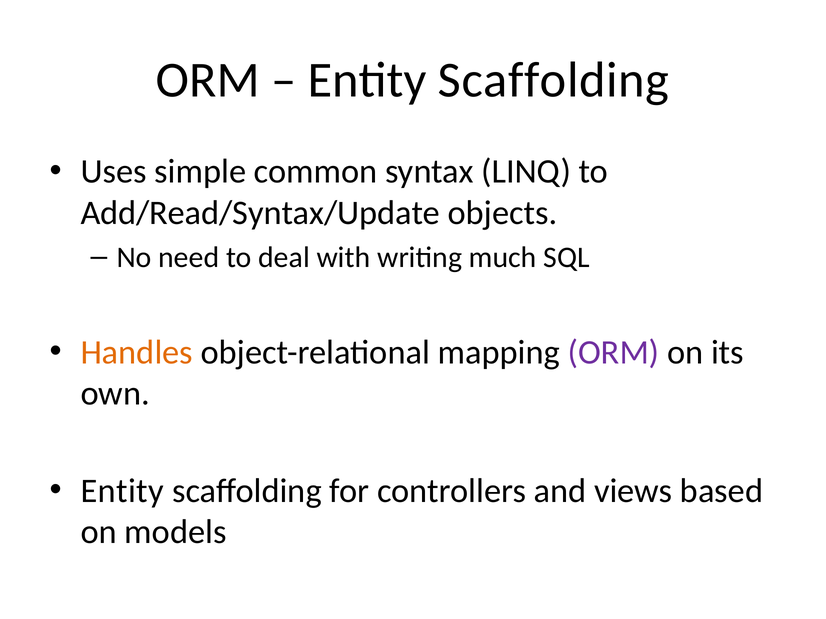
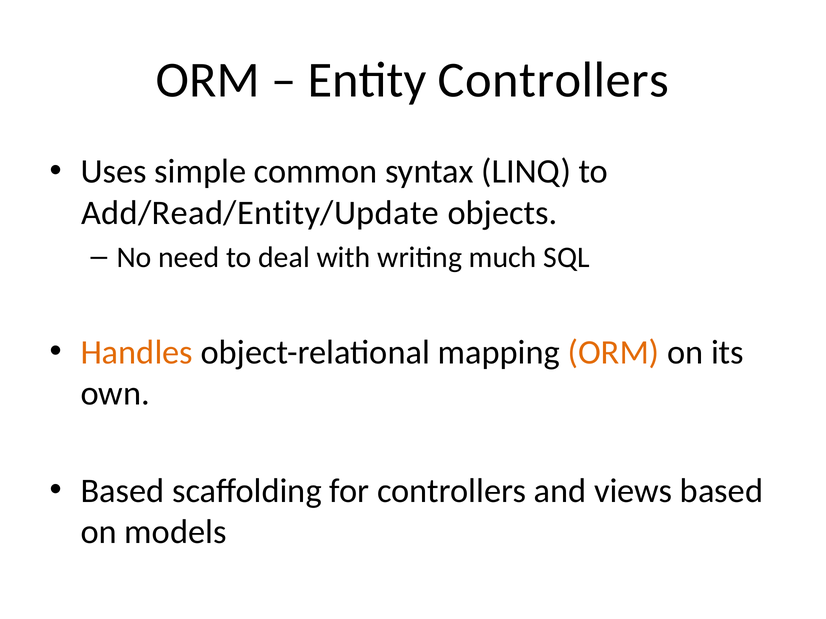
Scaffolding at (553, 80): Scaffolding -> Controllers
Add/Read/Syntax/Update: Add/Read/Syntax/Update -> Add/Read/Entity/Update
ORM at (614, 353) colour: purple -> orange
Entity at (122, 491): Entity -> Based
